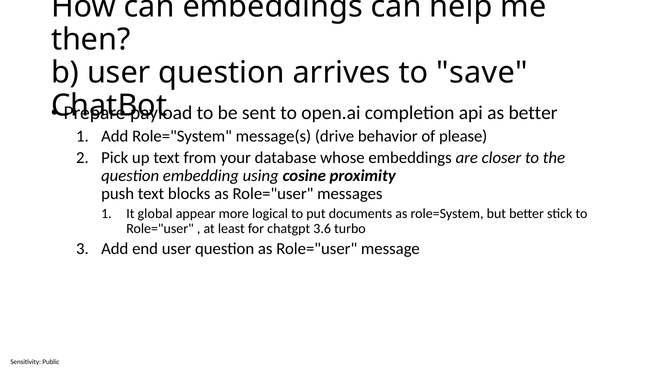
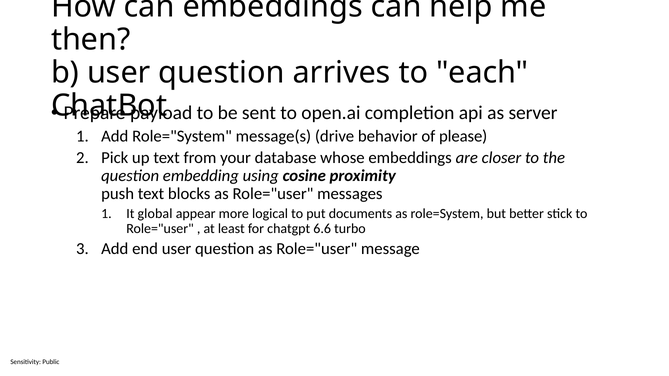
save: save -> each
as better: better -> server
3.6: 3.6 -> 6.6
